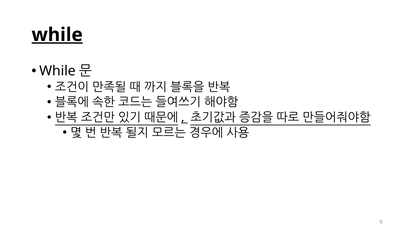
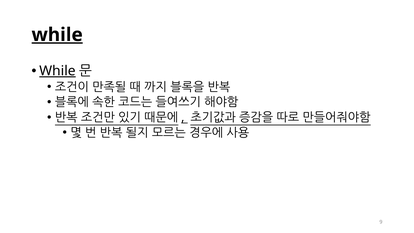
While at (57, 71) underline: none -> present
